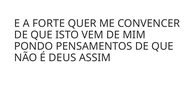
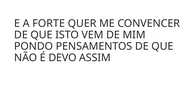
DEUS: DEUS -> DEVO
